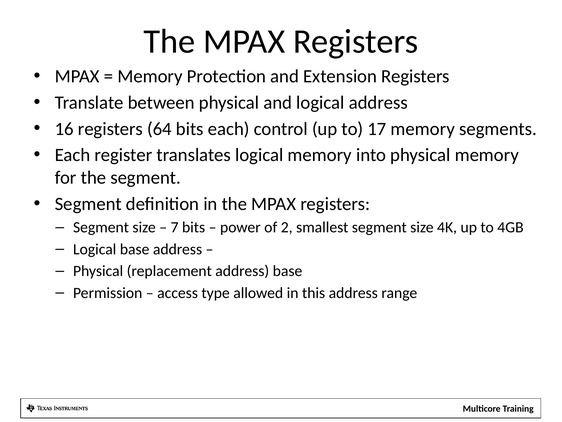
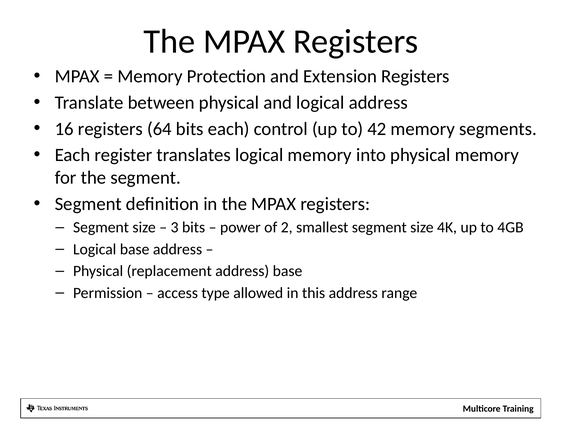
17: 17 -> 42
7: 7 -> 3
